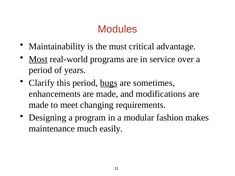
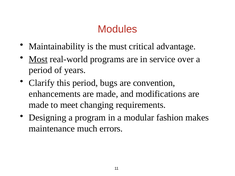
bugs underline: present -> none
sometimes: sometimes -> convention
easily: easily -> errors
